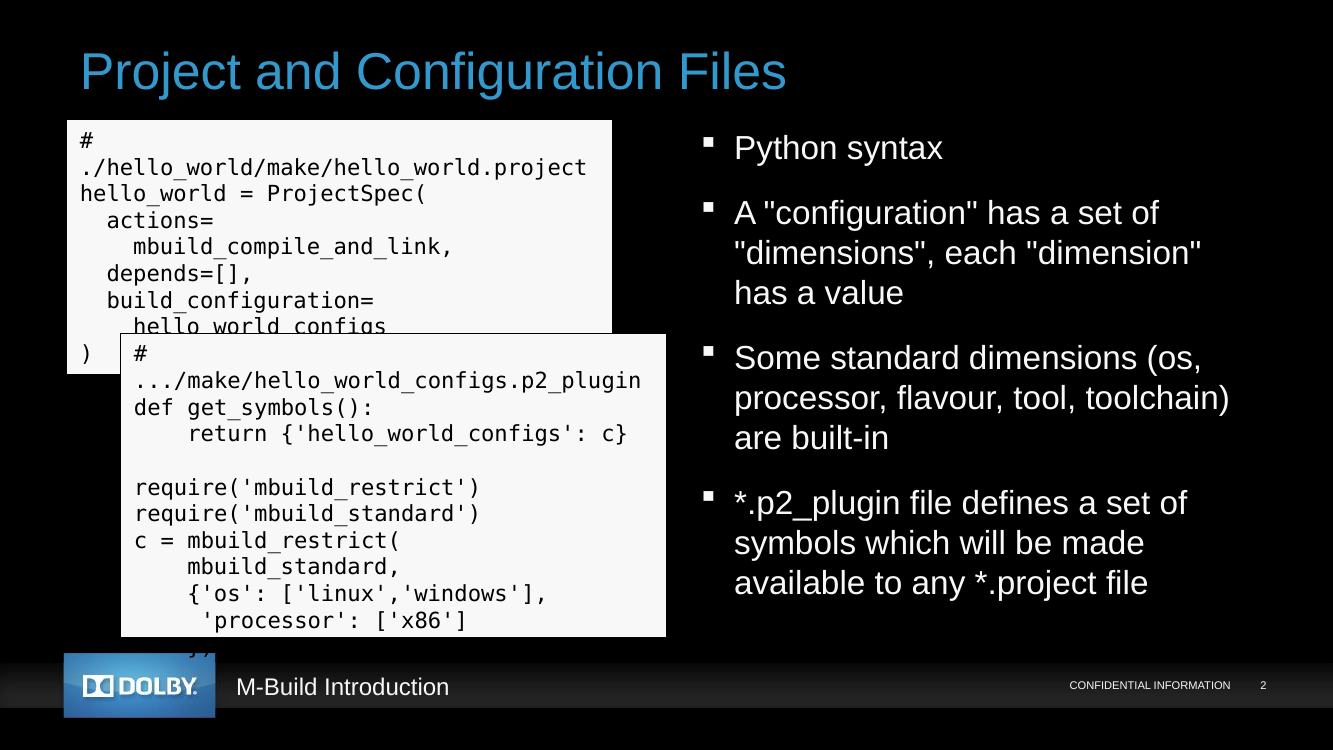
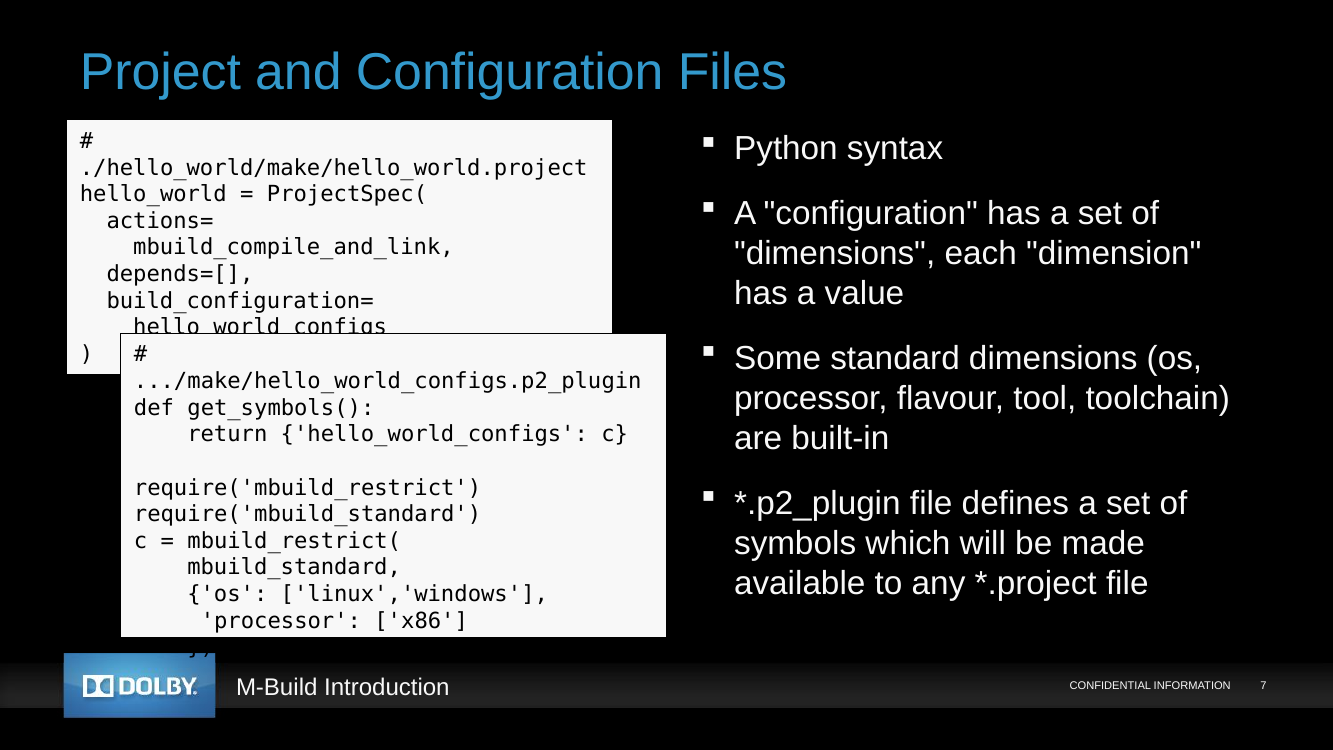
2: 2 -> 7
